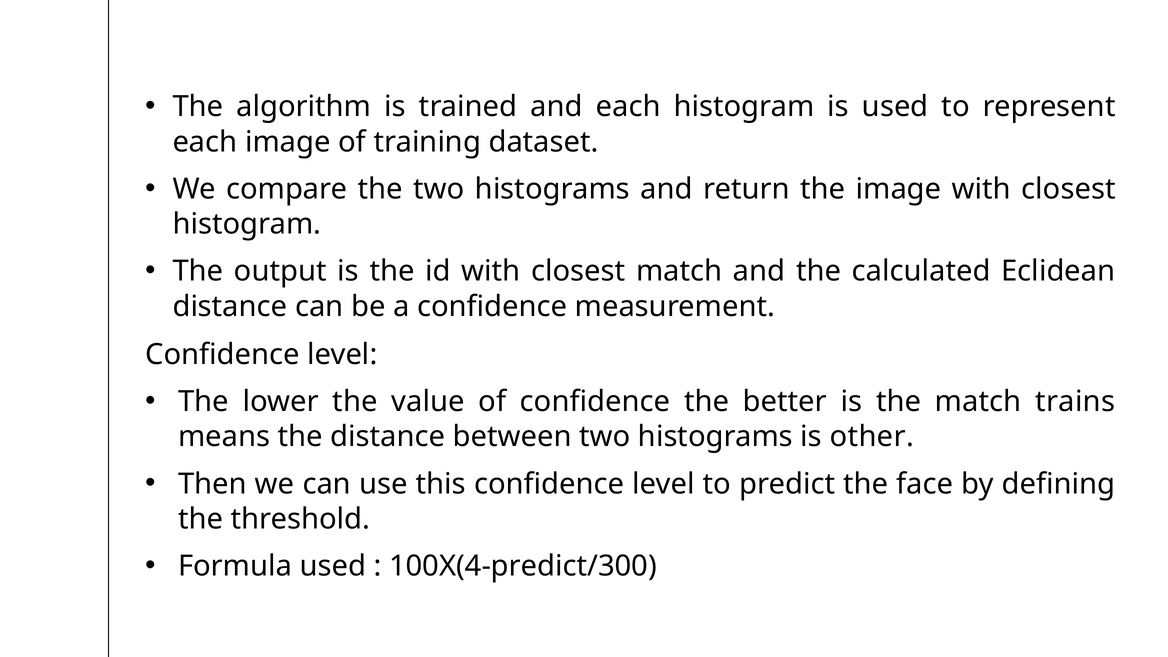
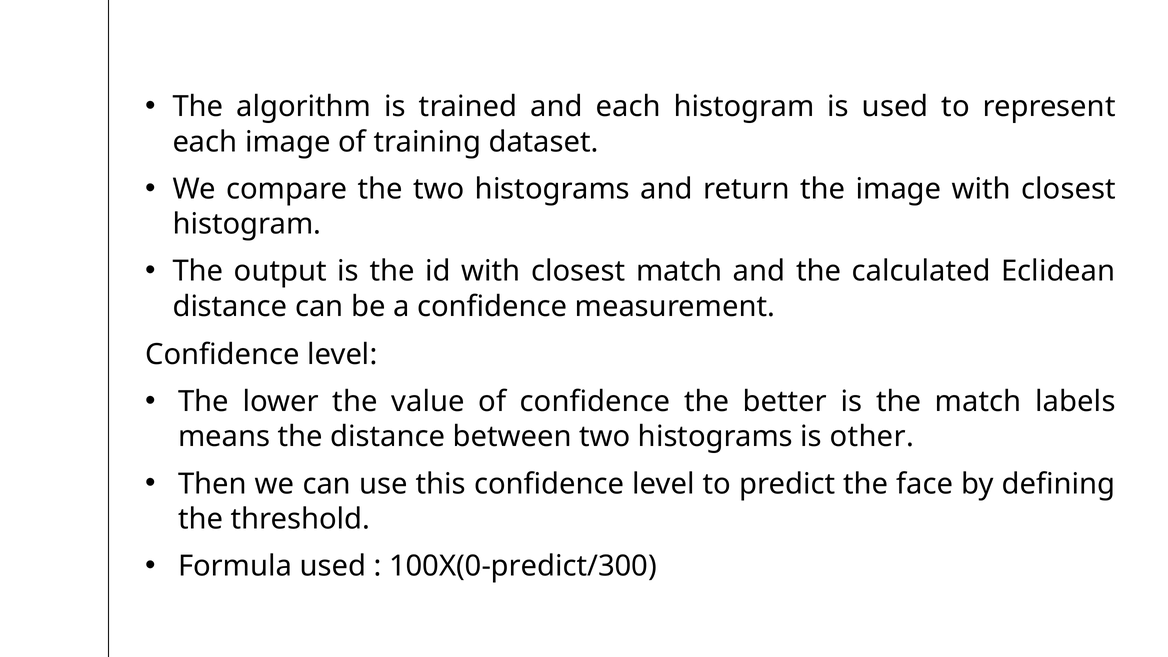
trains: trains -> labels
100X(4-predict/300: 100X(4-predict/300 -> 100X(0-predict/300
